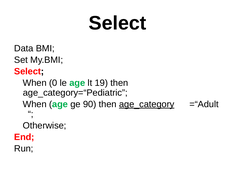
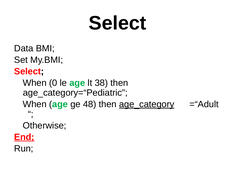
19: 19 -> 38
90: 90 -> 48
End underline: none -> present
